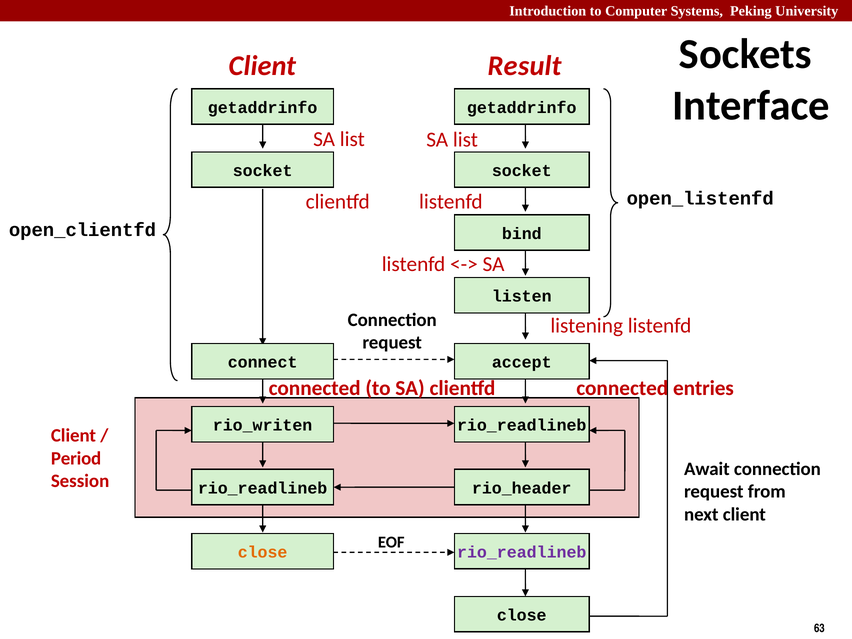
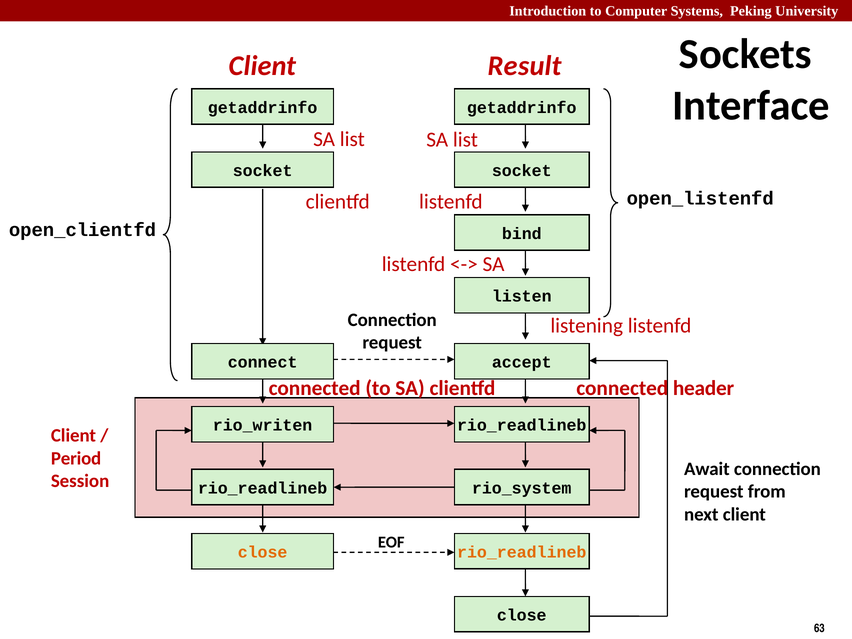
entries: entries -> header
rio_header: rio_header -> rio_system
rio_readlineb at (522, 552) colour: purple -> orange
